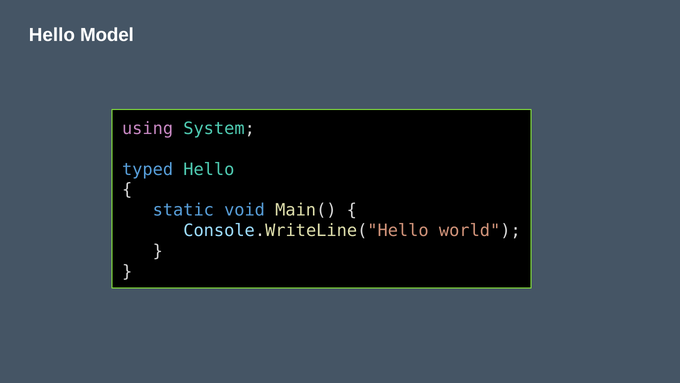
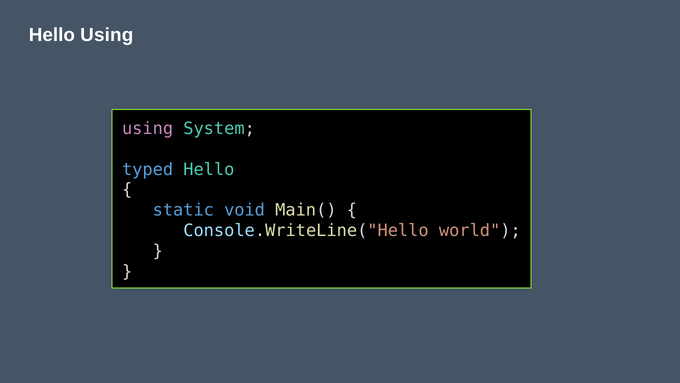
Hello Model: Model -> Using
